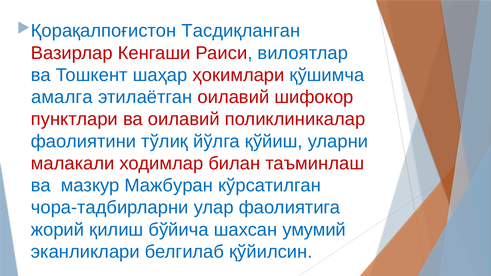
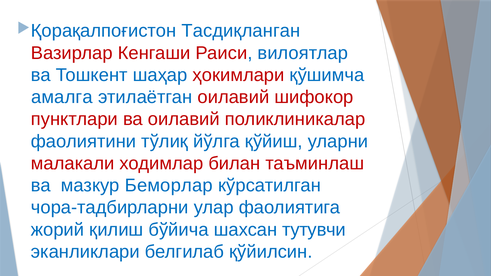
Мажбуран: Мажбуран -> Беморлар
умумий: умумий -> тутувчи
